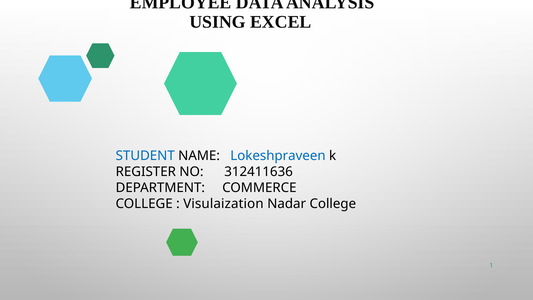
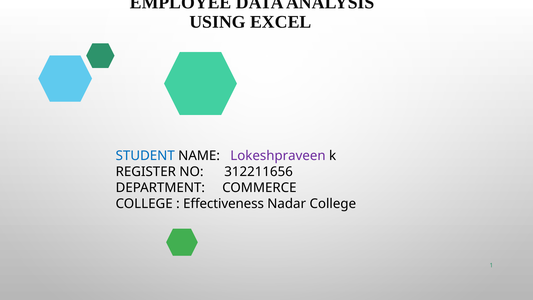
Lokeshpraveen colour: blue -> purple
312411636: 312411636 -> 312211656
Visulaization: Visulaization -> Effectiveness
